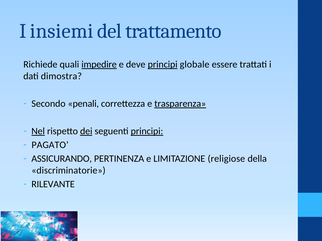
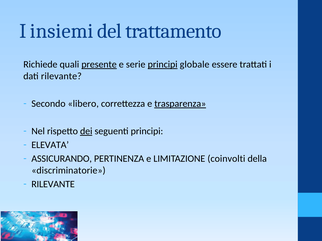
impedire: impedire -> presente
deve: deve -> serie
dati dimostra: dimostra -> rilevante
penali: penali -> libero
Nel underline: present -> none
principi at (147, 131) underline: present -> none
PAGATO: PAGATO -> ELEVATA
religiose: religiose -> coinvolti
